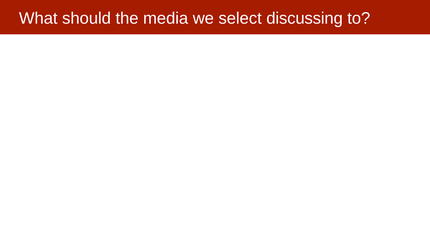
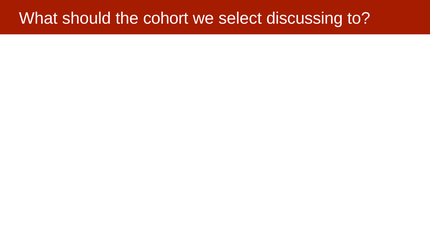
media: media -> cohort
